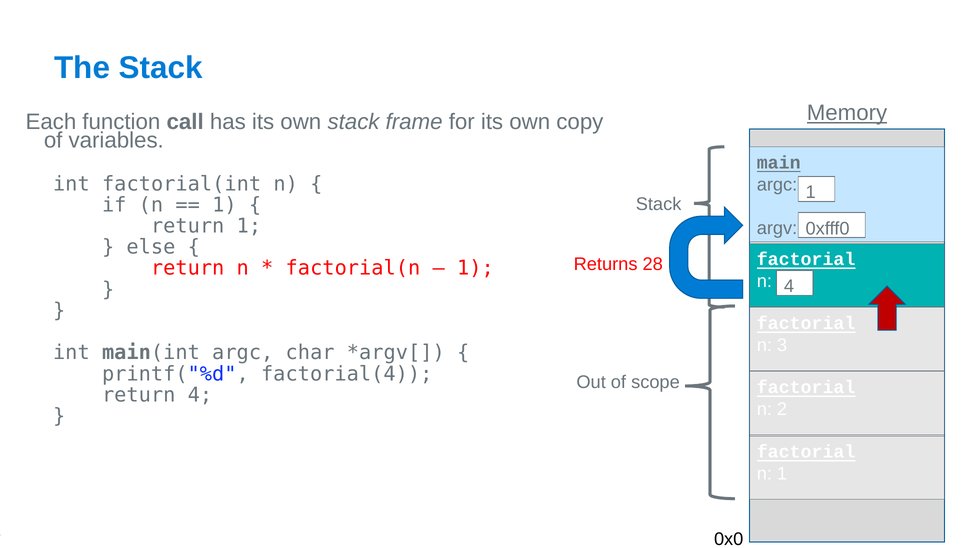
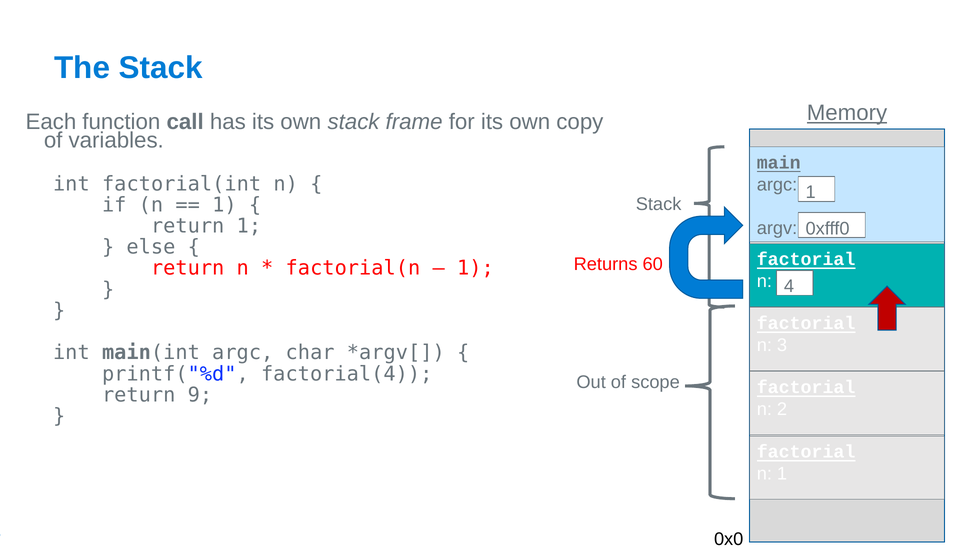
28: 28 -> 60
return 4: 4 -> 9
